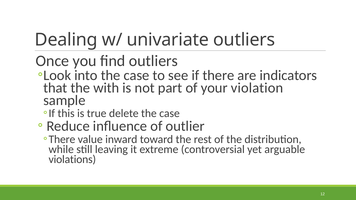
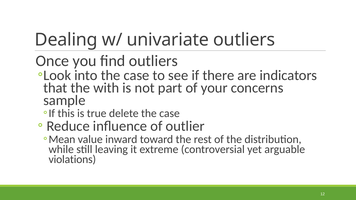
violation: violation -> concerns
There at (62, 140): There -> Mean
